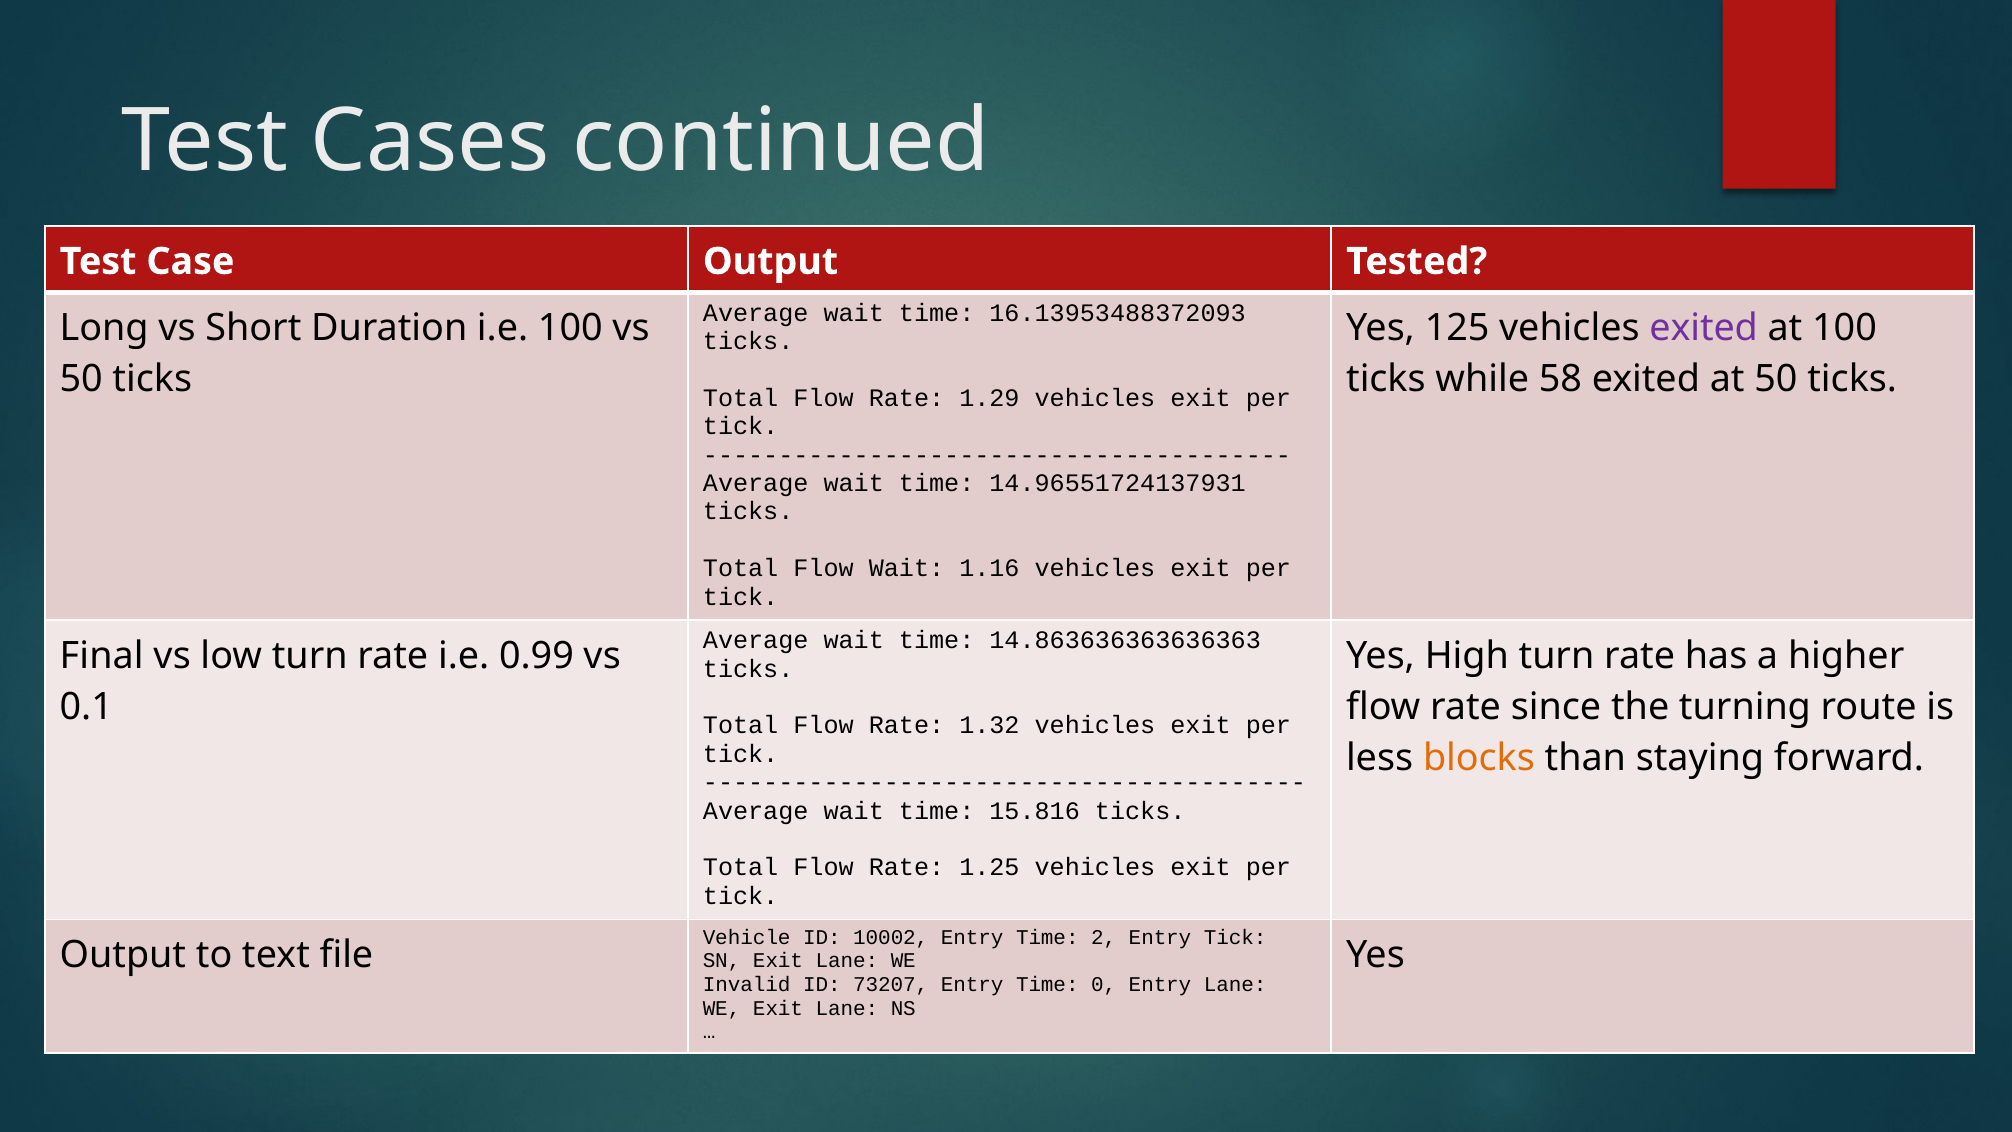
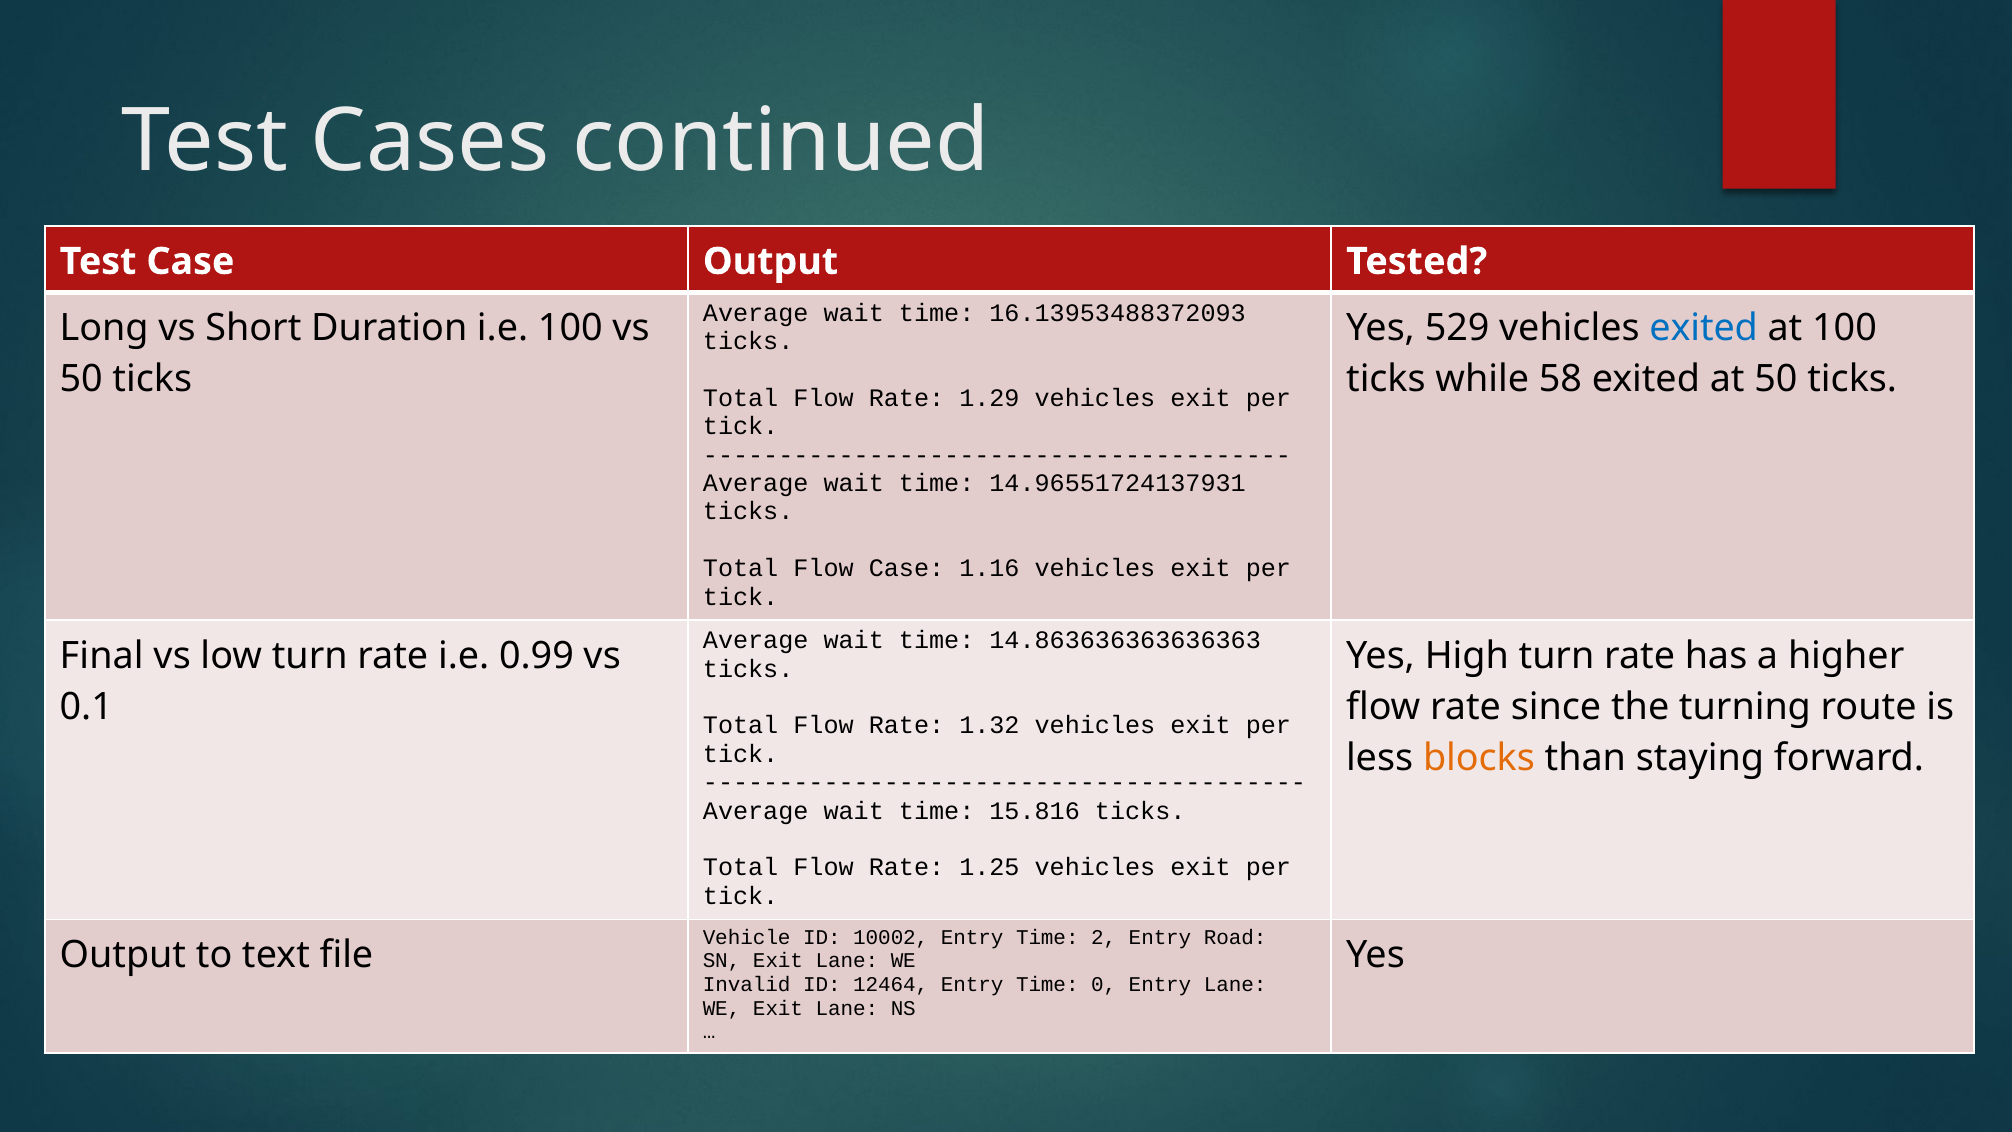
125: 125 -> 529
exited at (1704, 328) colour: purple -> blue
Flow Wait: Wait -> Case
Entry Tick: Tick -> Road
73207: 73207 -> 12464
